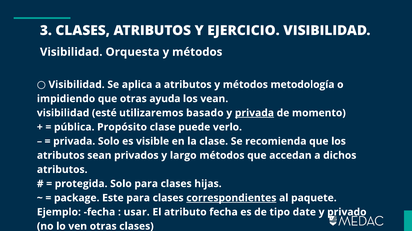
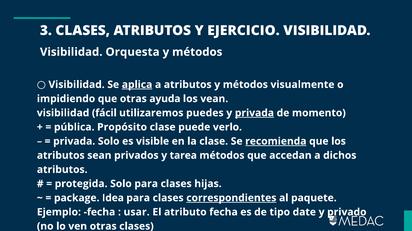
aplica underline: none -> present
metodología: metodología -> visualmente
esté: esté -> fácil
basado: basado -> puedes
recomienda underline: none -> present
largo: largo -> tarea
Este: Este -> Idea
